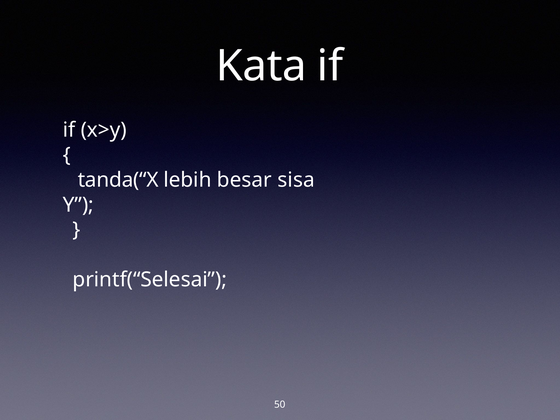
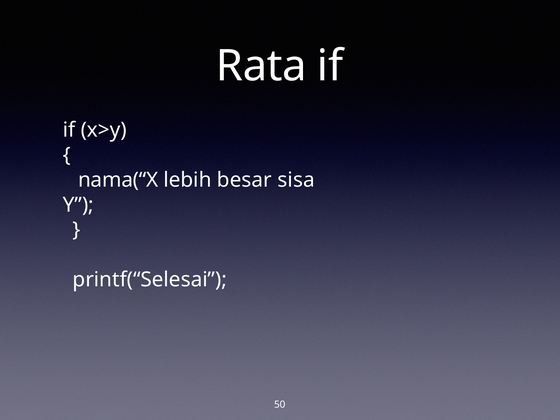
Kata: Kata -> Rata
tanda(“X: tanda(“X -> nama(“X
